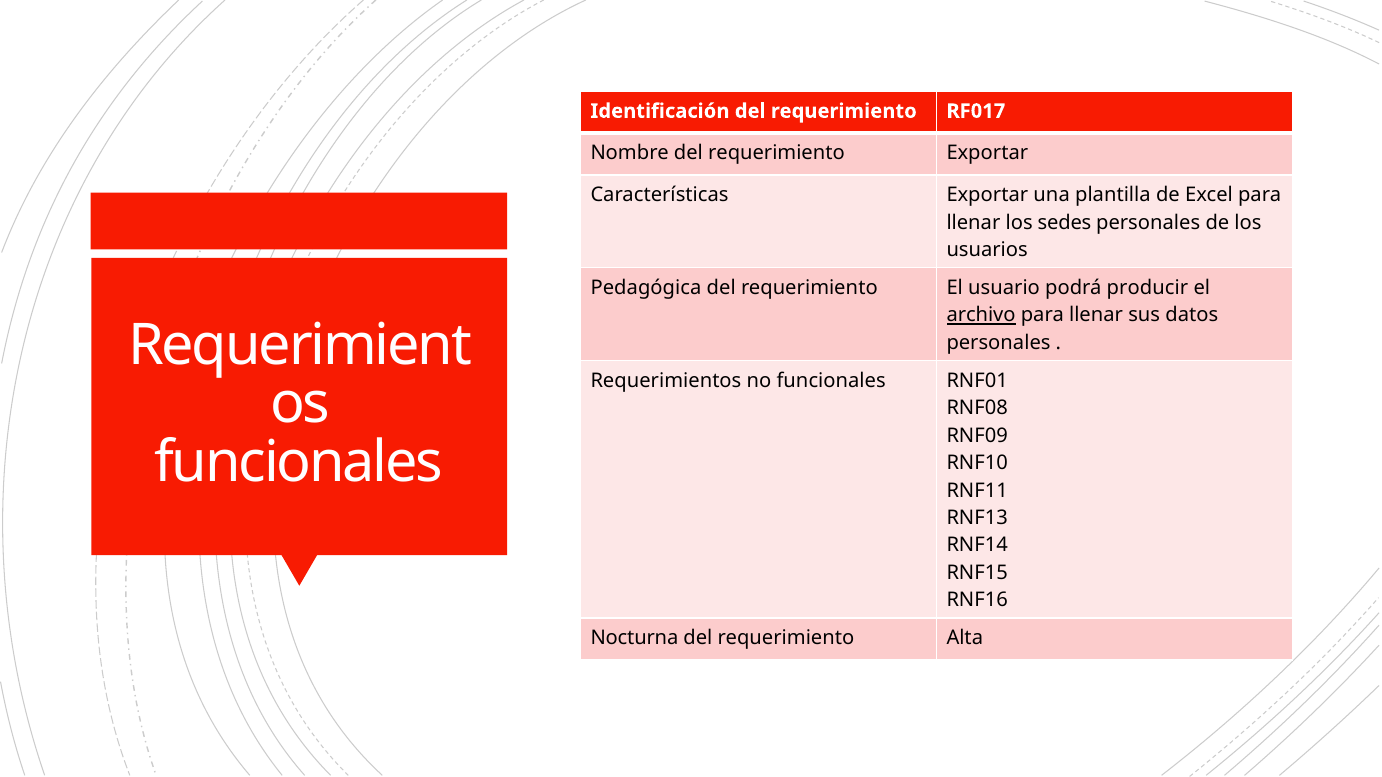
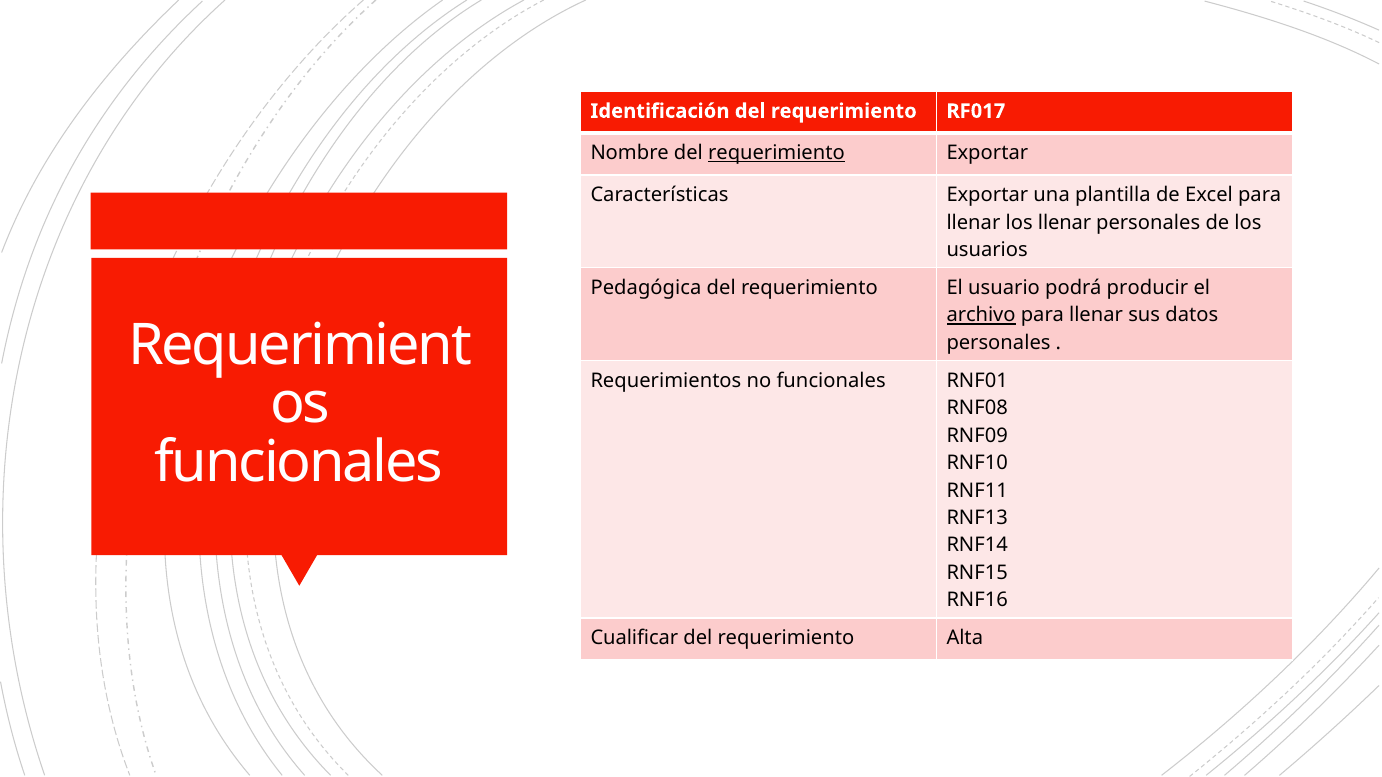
requerimiento at (776, 153) underline: none -> present
los sedes: sedes -> llenar
Nocturna: Nocturna -> Cualificar
